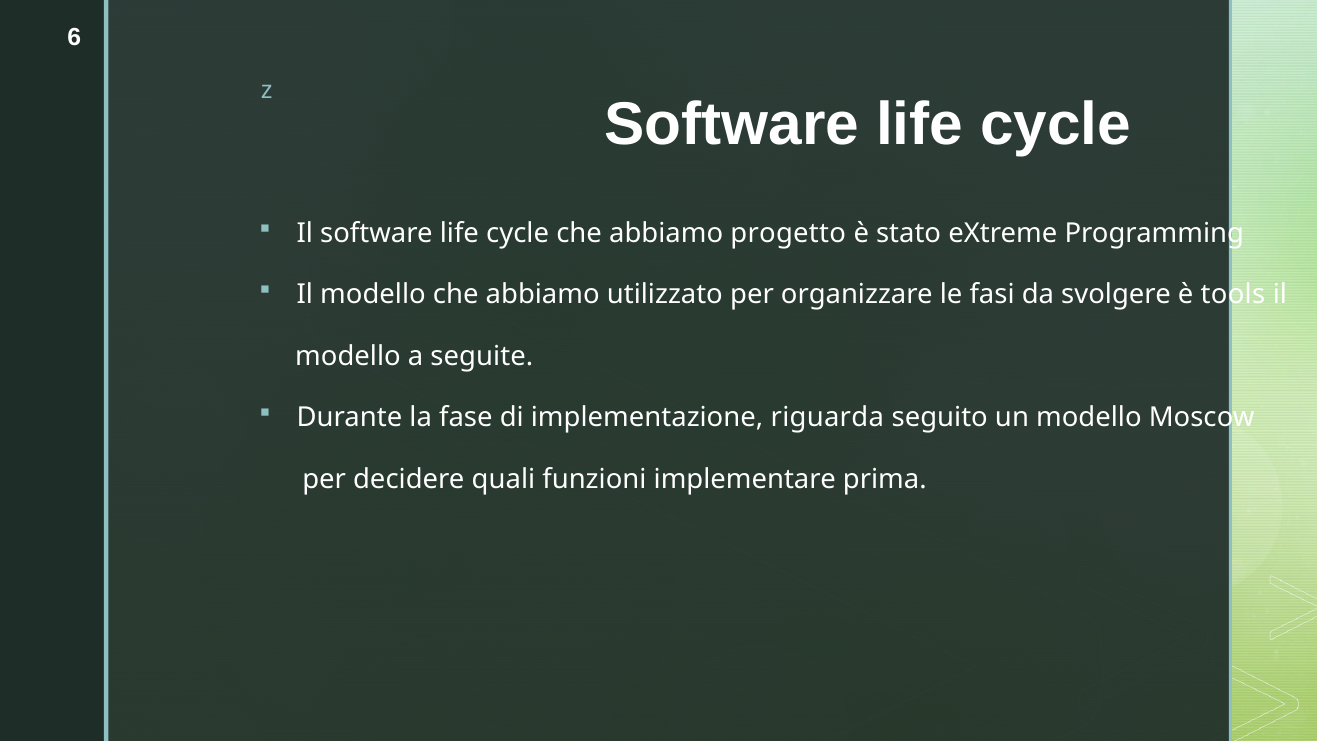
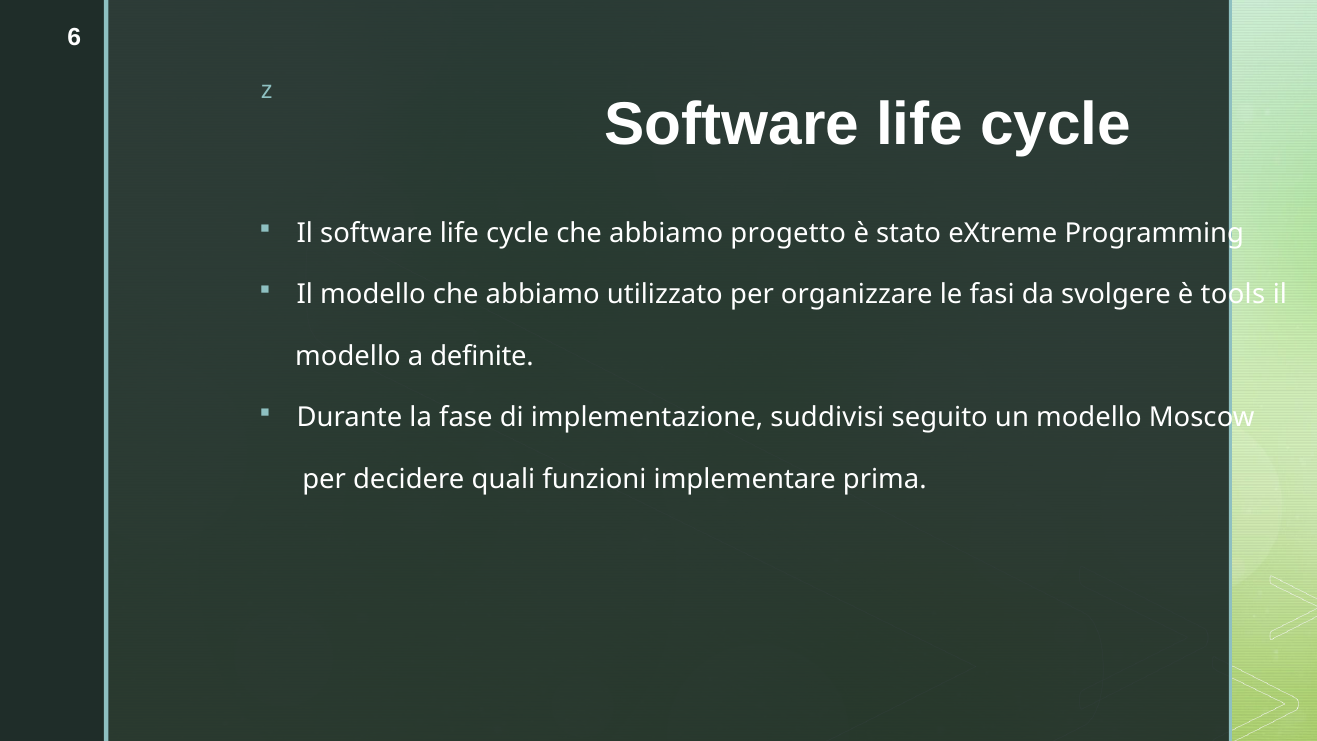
seguite: seguite -> definite
riguarda: riguarda -> suddivisi
